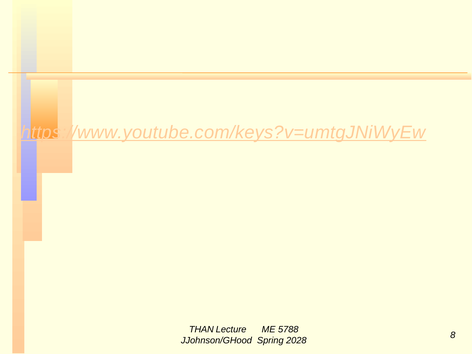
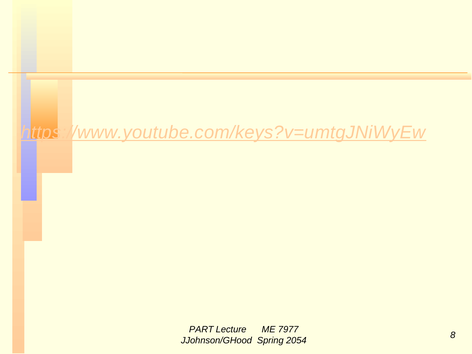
THAN: THAN -> PART
5788: 5788 -> 7977
2028: 2028 -> 2054
